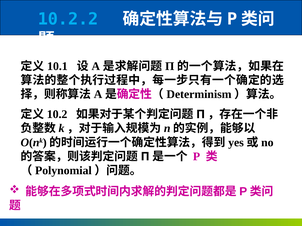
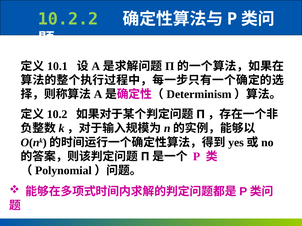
10.2.2 colour: light blue -> light green
